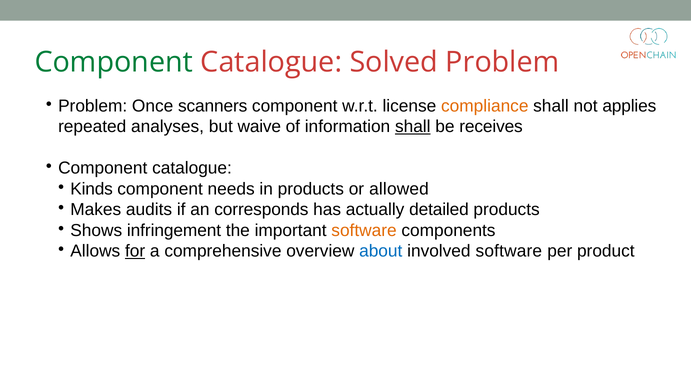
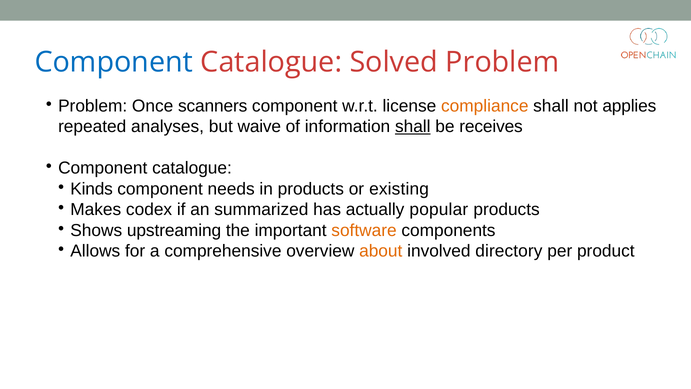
Component at (114, 62) colour: green -> blue
allowed: allowed -> existing
audits: audits -> codex
corresponds: corresponds -> summarized
detailed: detailed -> popular
infringement: infringement -> upstreaming
for underline: present -> none
about colour: blue -> orange
involved software: software -> directory
